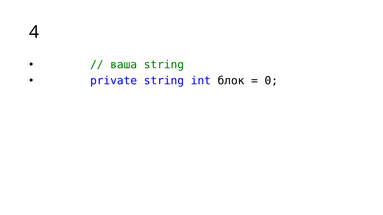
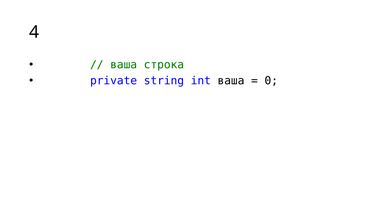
ваша string: string -> строка
int блок: блок -> ваша
